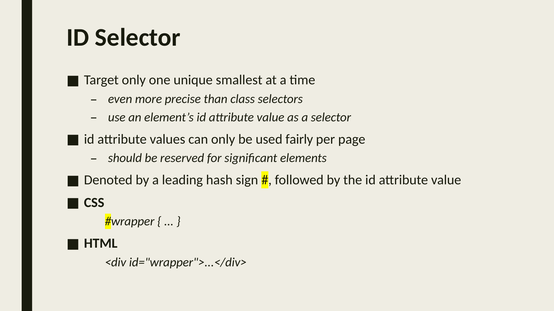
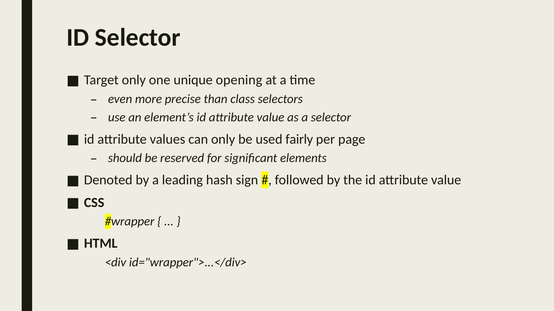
smallest: smallest -> opening
